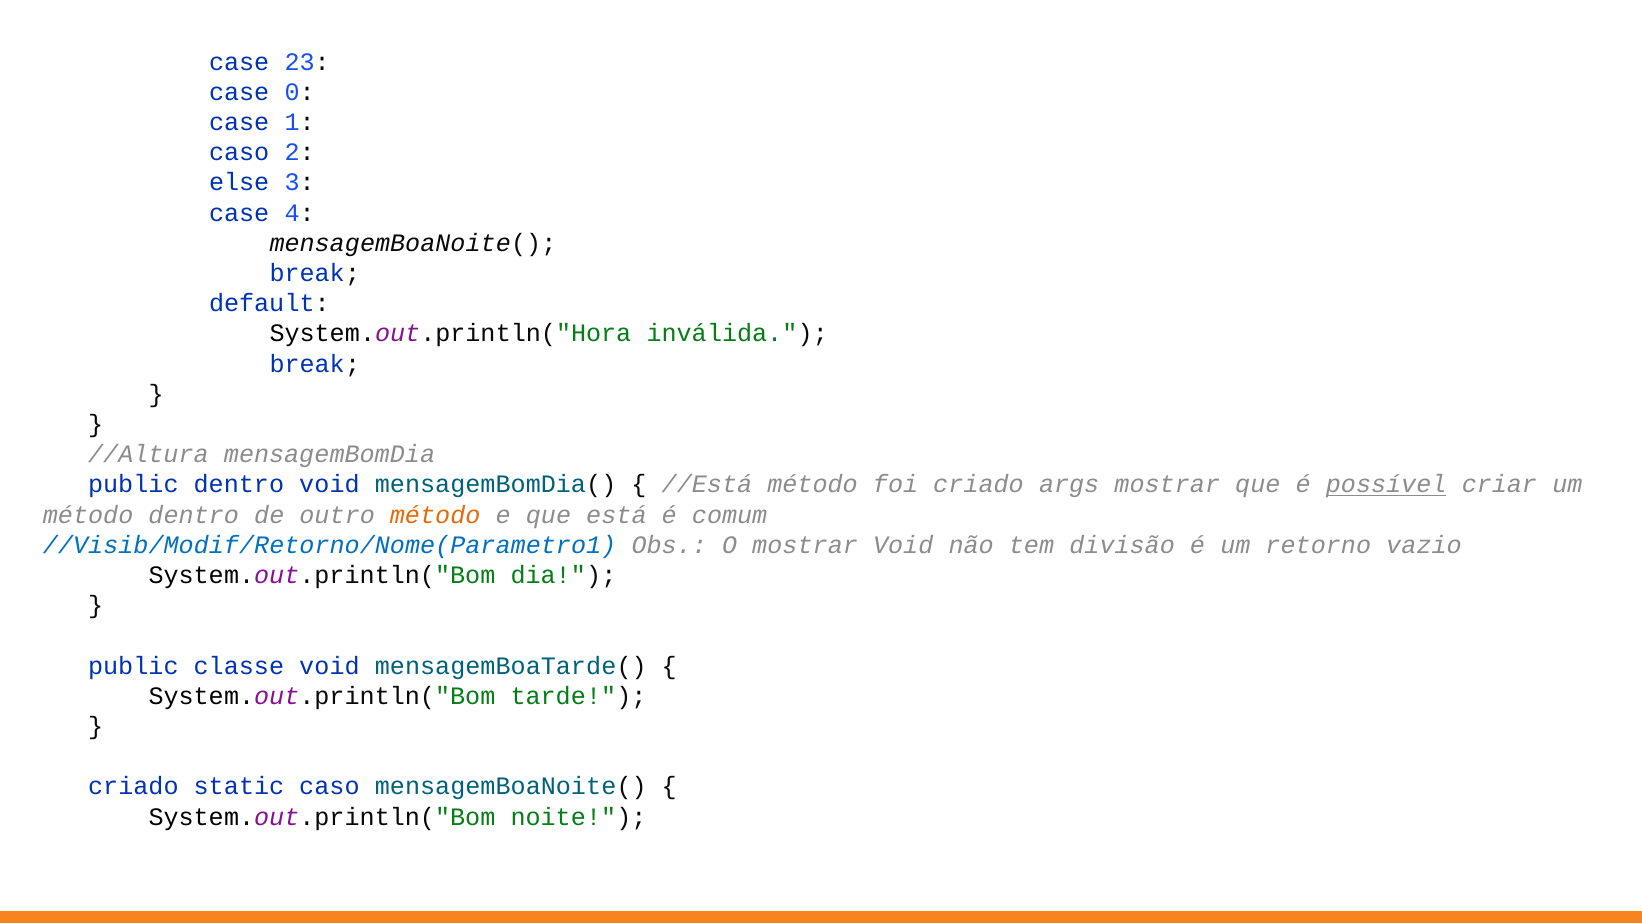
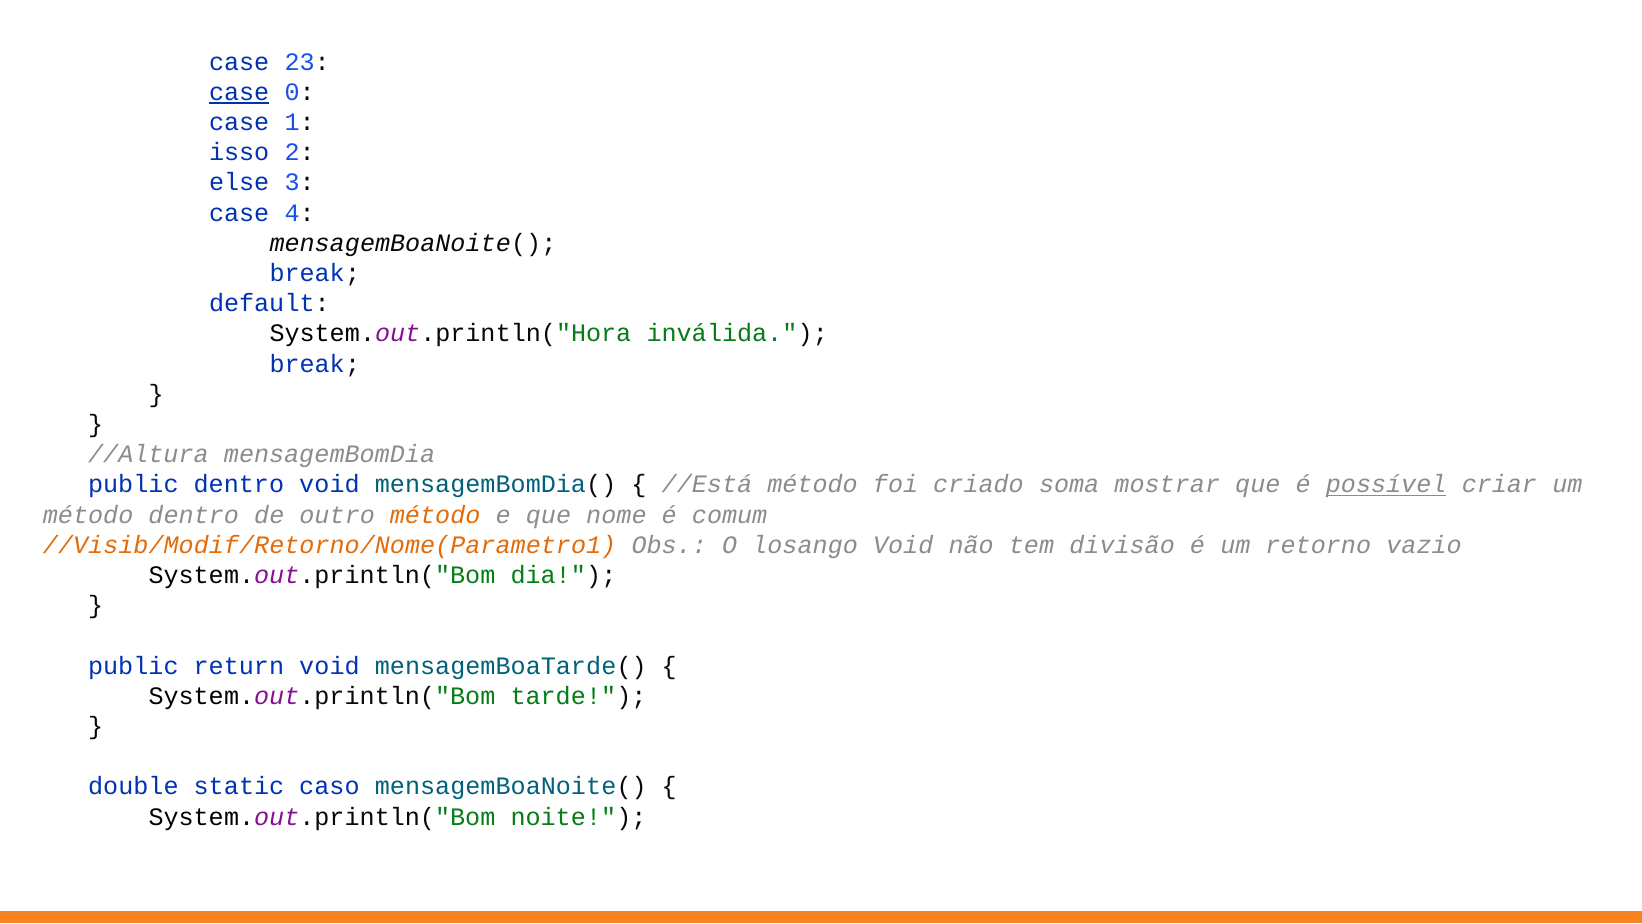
case at (239, 92) underline: none -> present
caso at (239, 152): caso -> isso
args: args -> soma
está: está -> nome
//Visib/Modif/Retorno/Nome(Parametro1 colour: blue -> orange
O mostrar: mostrar -> losango
classe: classe -> return
criado at (133, 786): criado -> double
